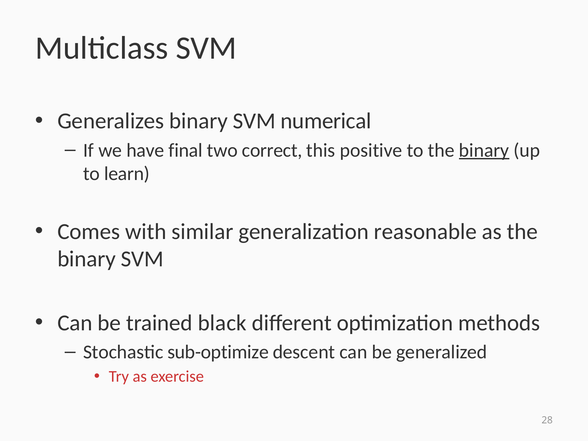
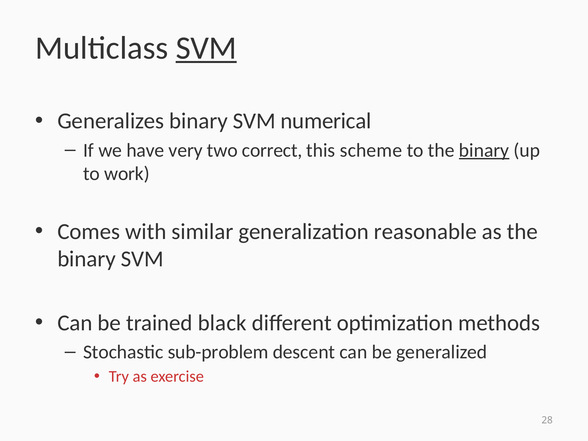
SVM at (206, 48) underline: none -> present
final: final -> very
positive: positive -> scheme
learn: learn -> work
sub-optimize: sub-optimize -> sub-problem
